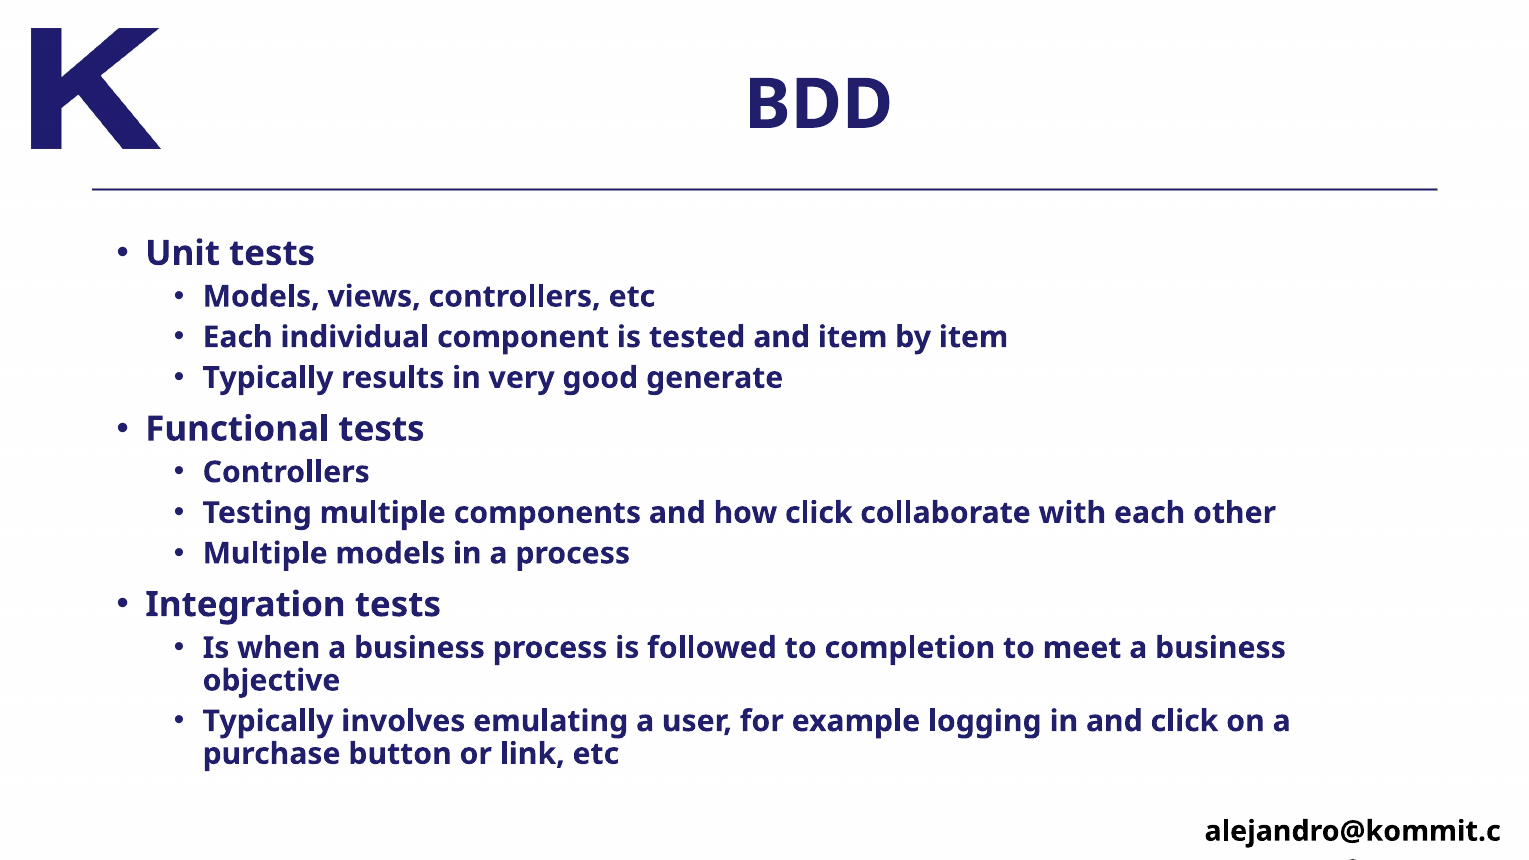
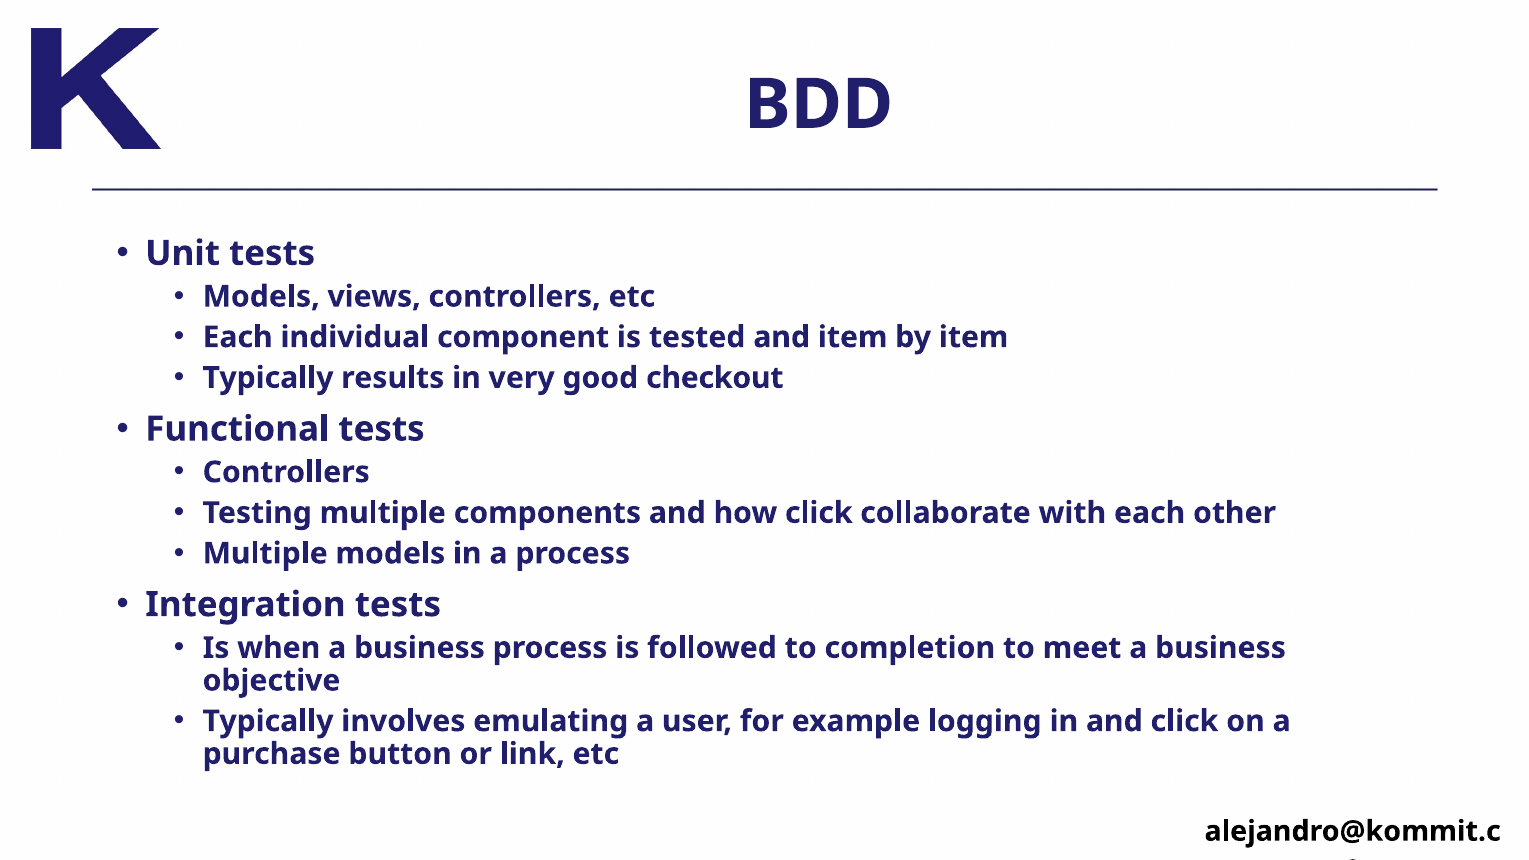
generate: generate -> checkout
